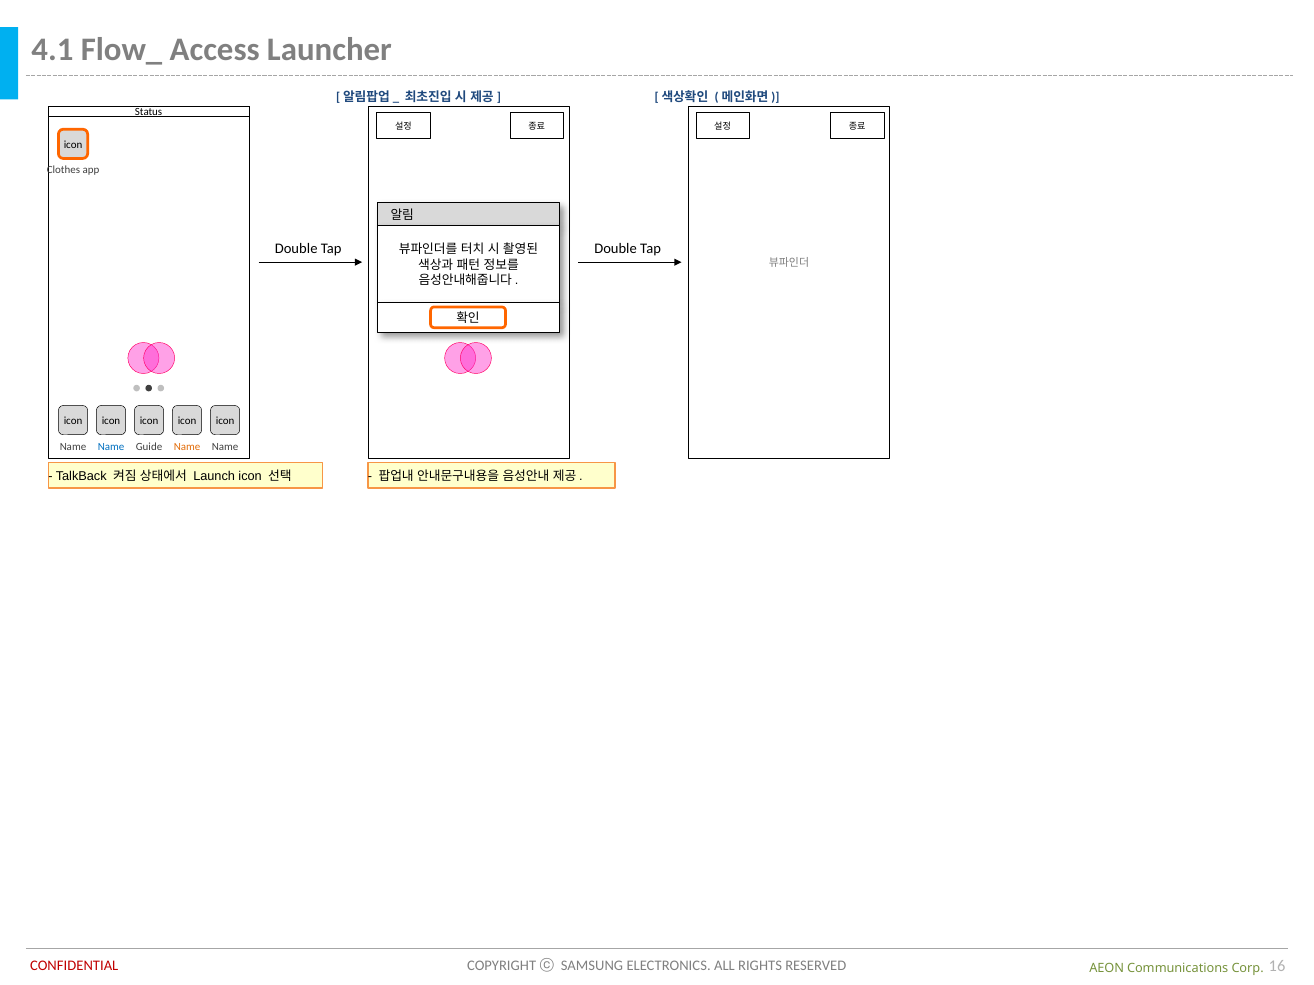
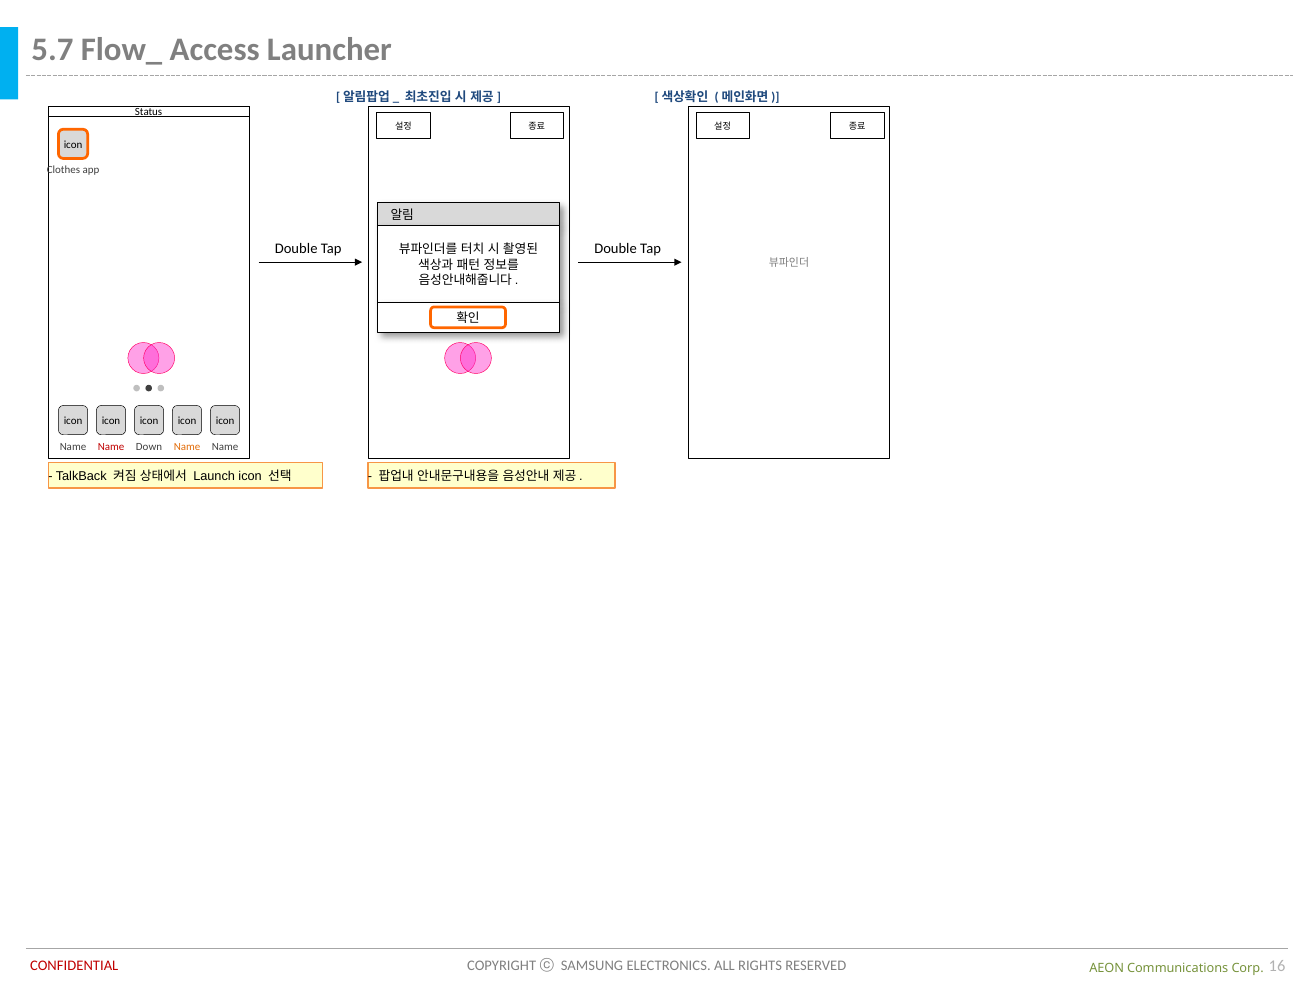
4.1: 4.1 -> 5.7
Name at (111, 447) colour: blue -> red
Guide: Guide -> Down
